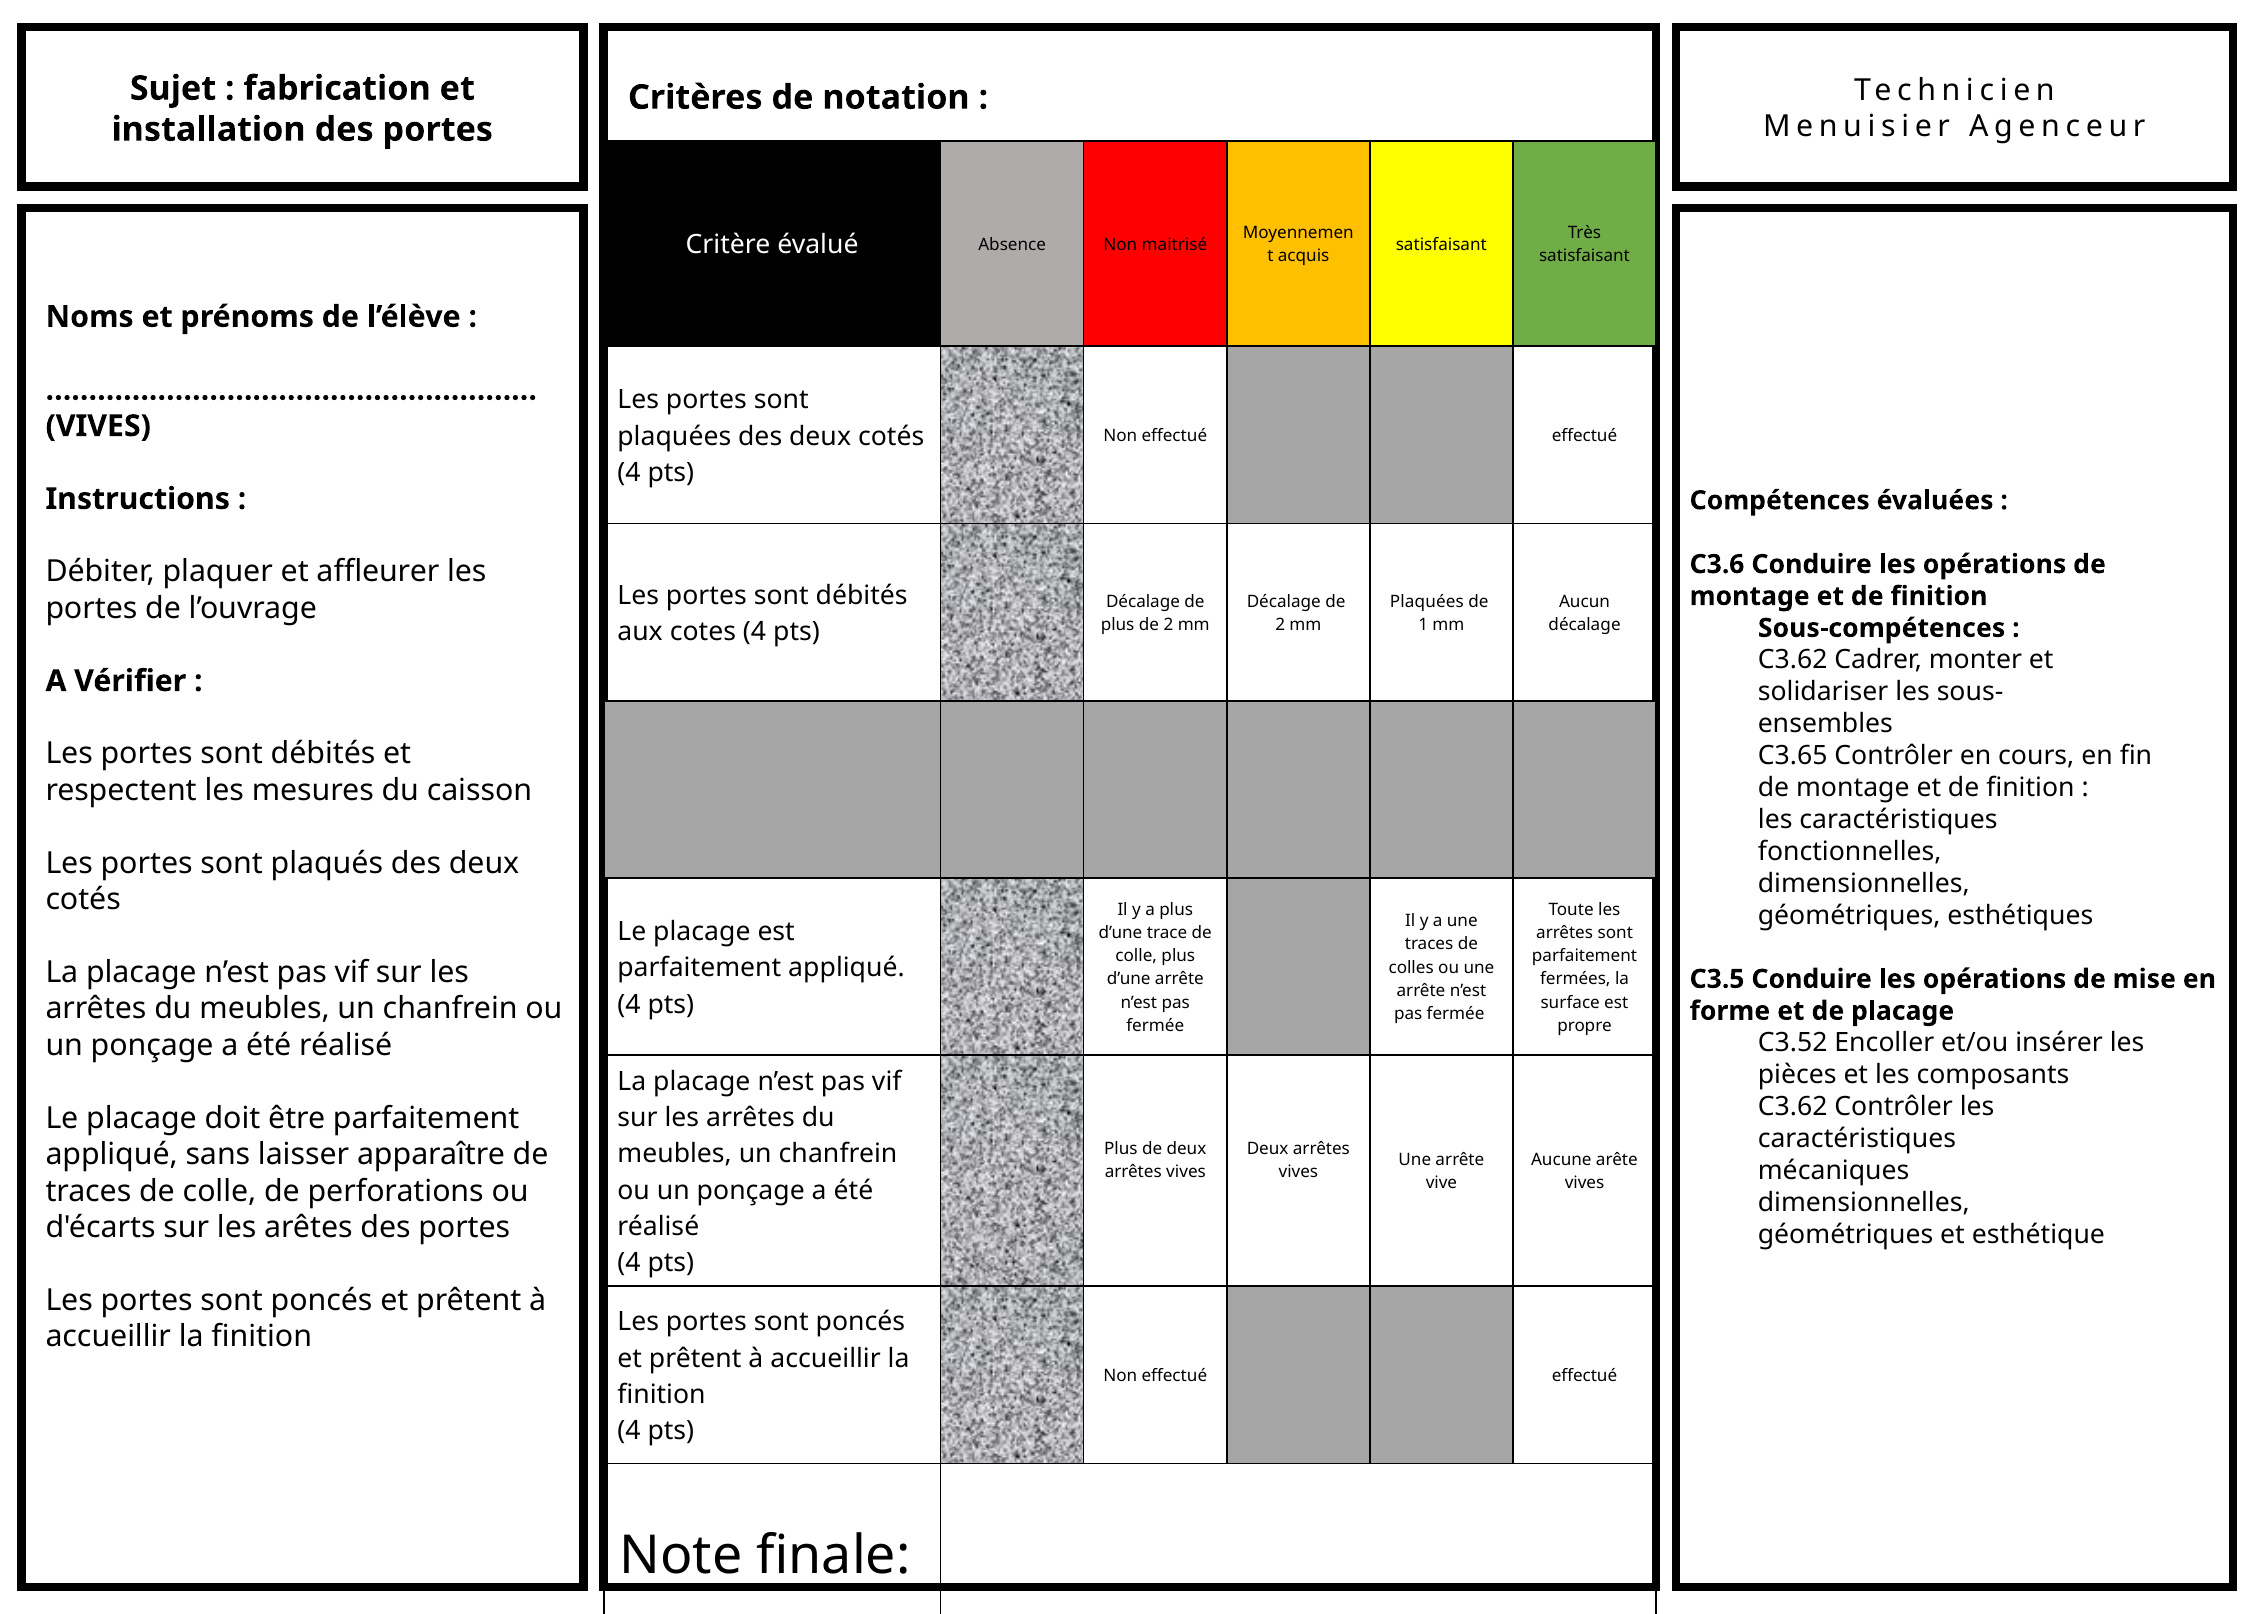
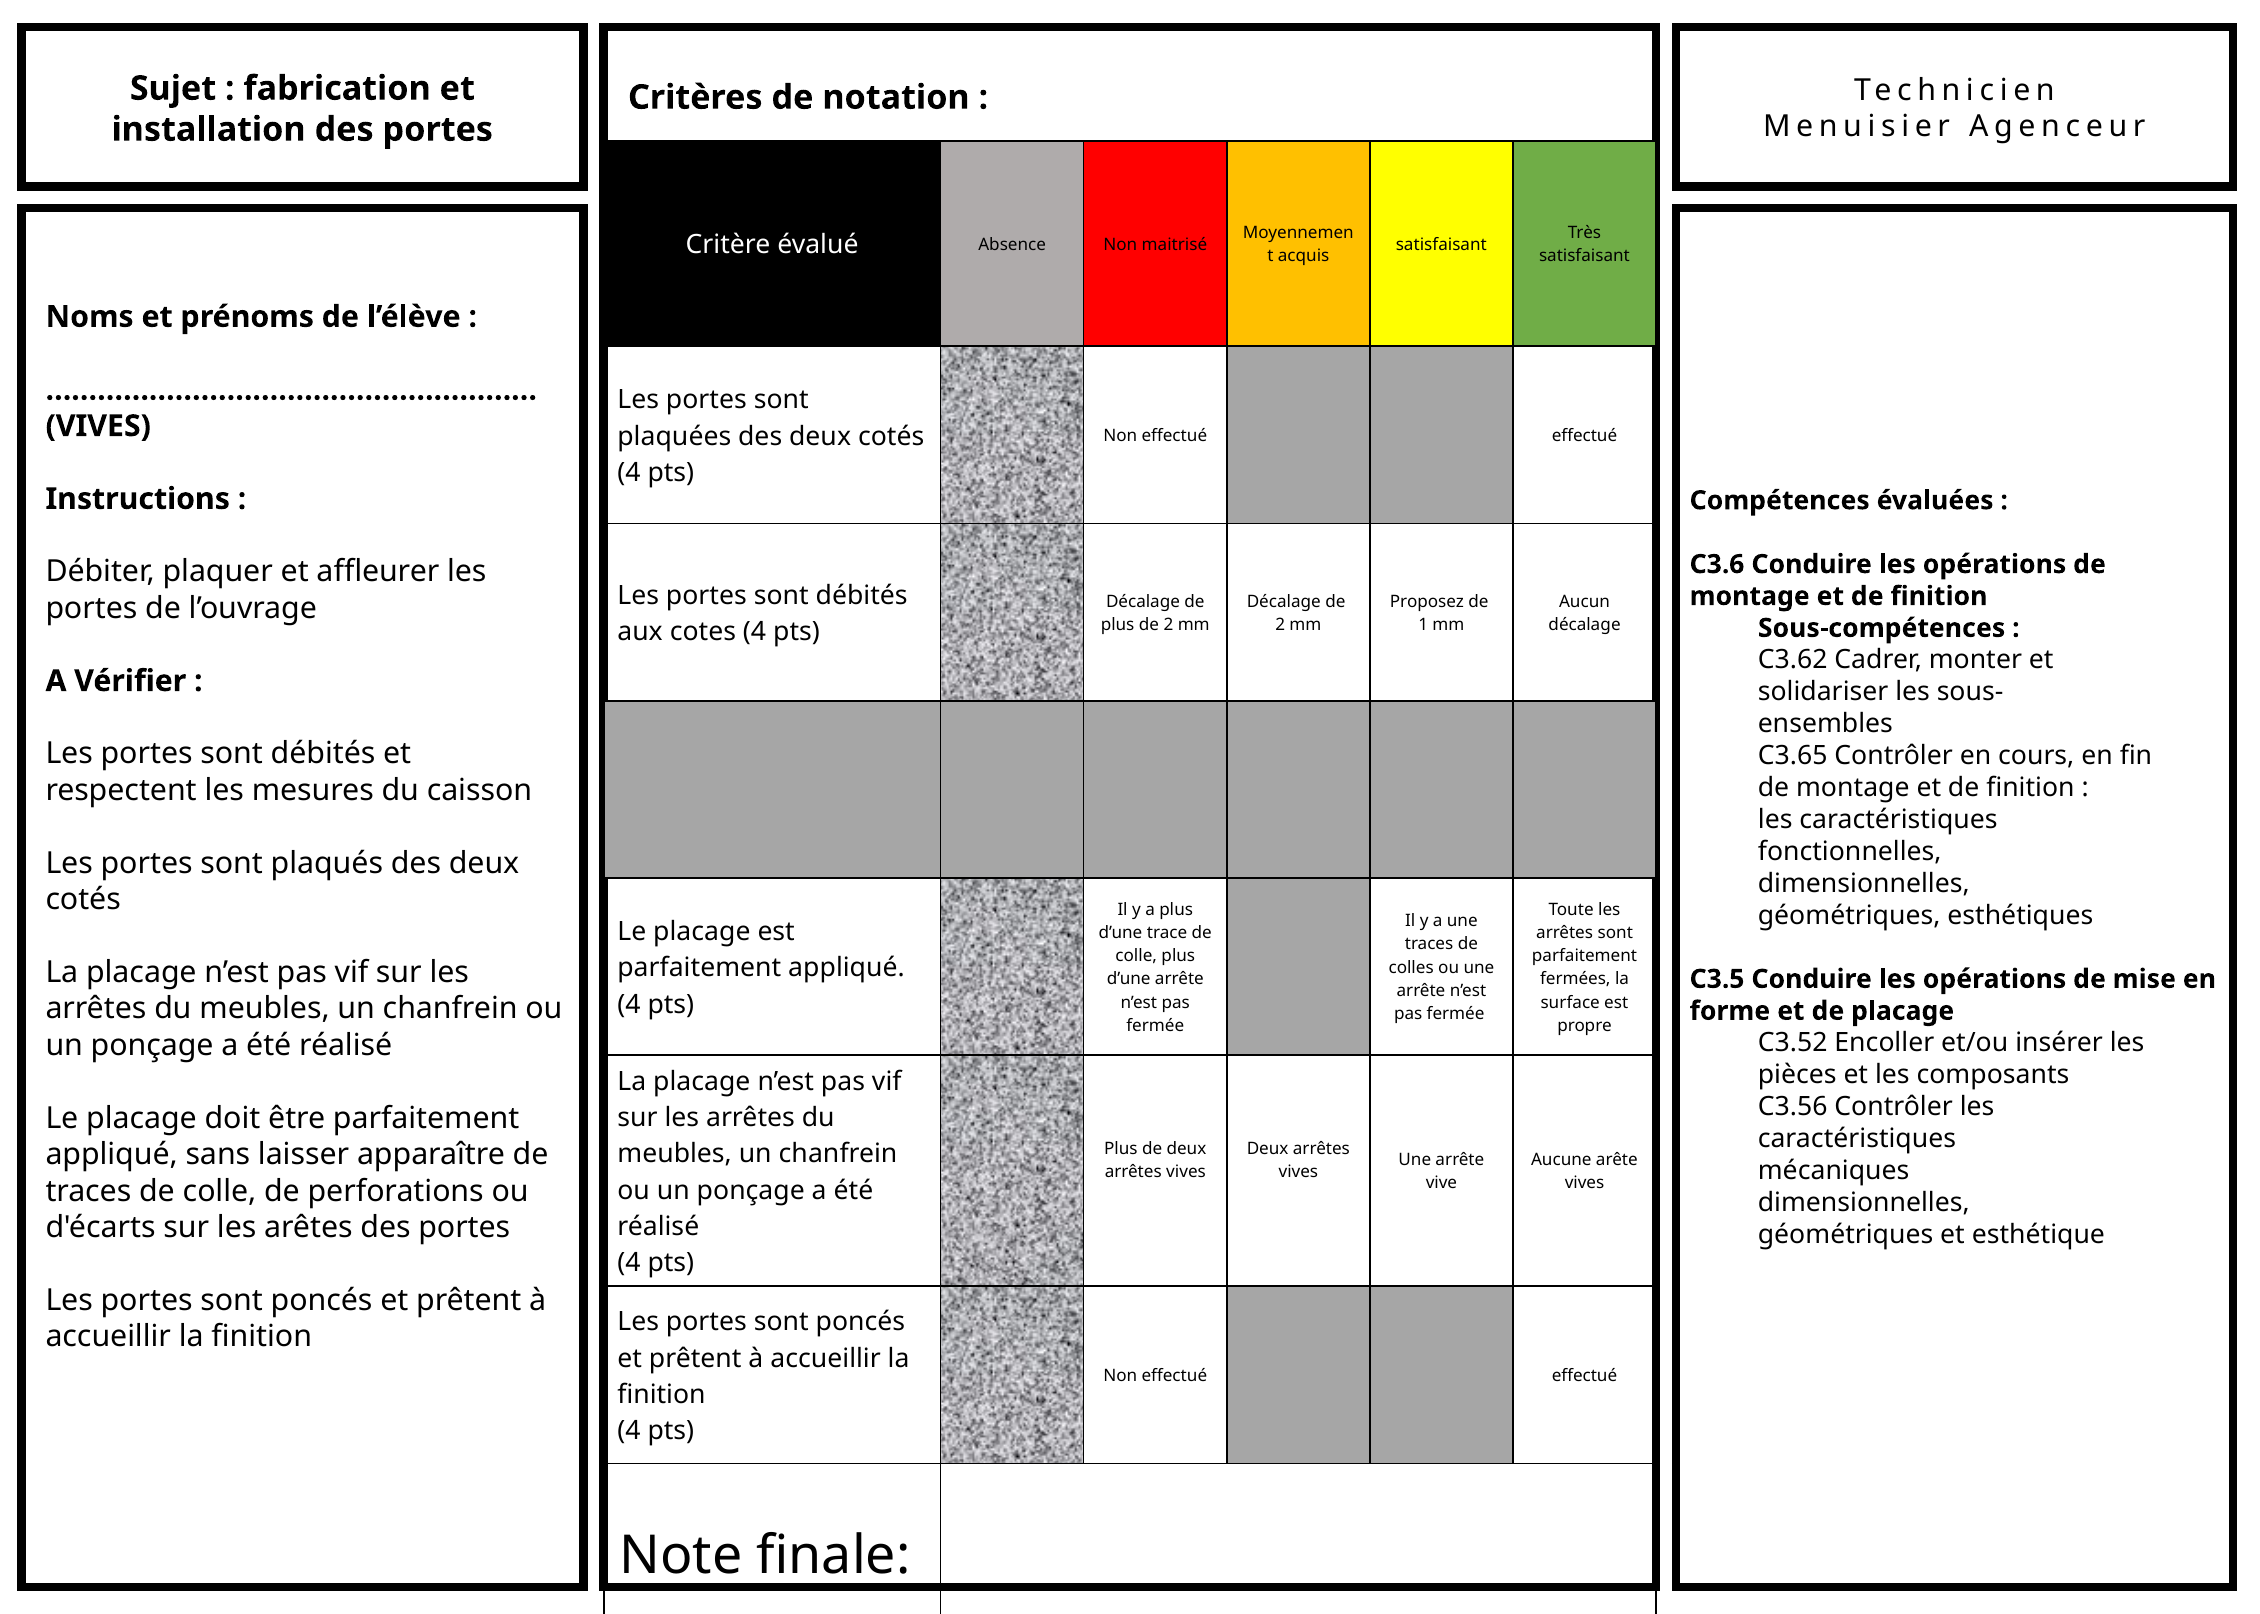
Plaquées at (1427, 602): Plaquées -> Proposez
C3.62 at (1793, 1107): C3.62 -> C3.56
